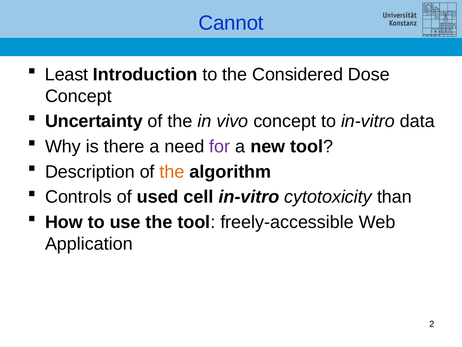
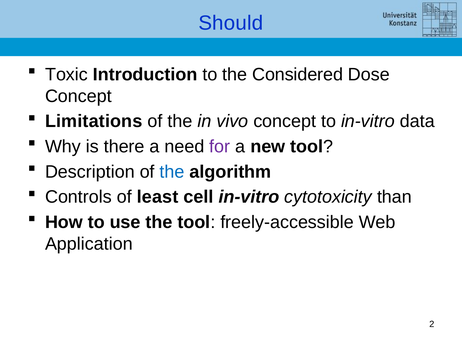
Cannot: Cannot -> Should
Least: Least -> Toxic
Uncertainty: Uncertainty -> Limitations
the at (172, 172) colour: orange -> blue
used: used -> least
